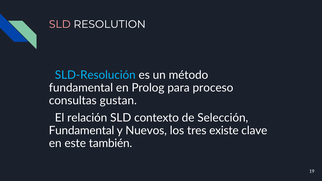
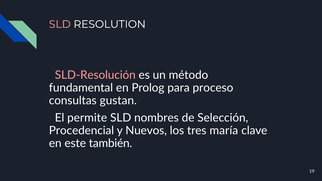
SLD-Resolución colour: light blue -> pink
relación: relación -> permite
contexto: contexto -> nombres
Fundamental at (82, 131): Fundamental -> Procedencial
existe: existe -> maría
